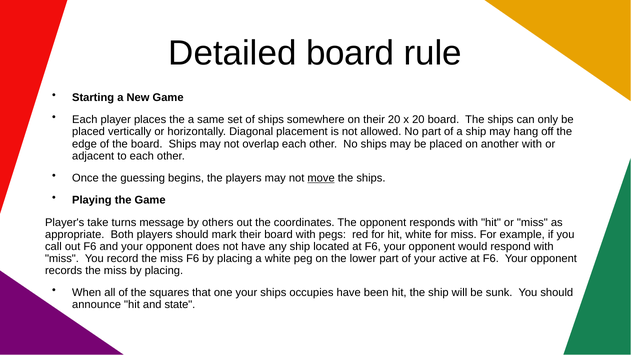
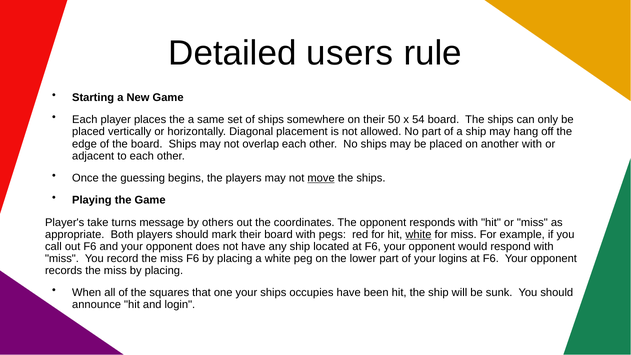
Detailed board: board -> users
their 20: 20 -> 50
x 20: 20 -> 54
white at (418, 234) underline: none -> present
active: active -> logins
state: state -> login
